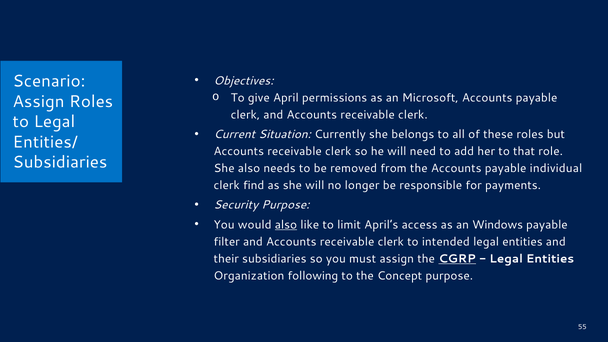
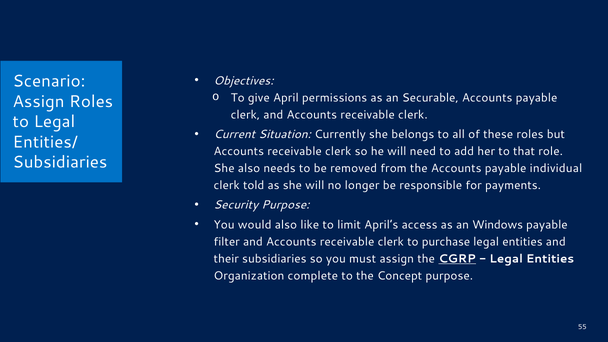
Microsoft: Microsoft -> Securable
find: find -> told
also at (286, 225) underline: present -> none
intended: intended -> purchase
following: following -> complete
